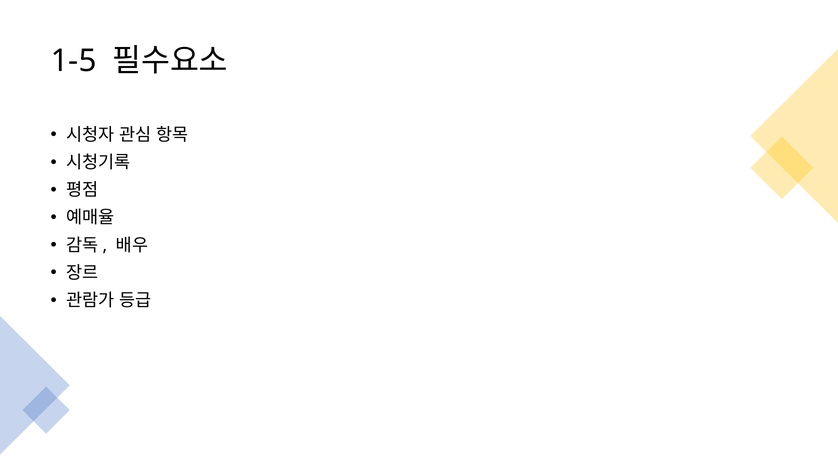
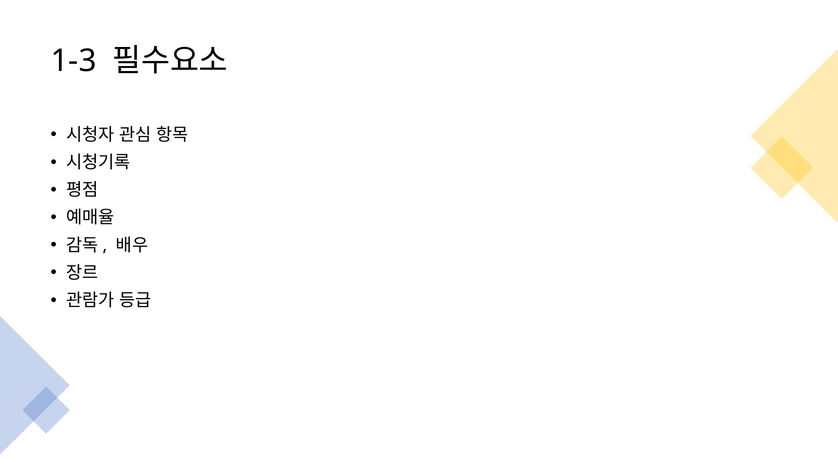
1-5: 1-5 -> 1-3
